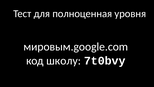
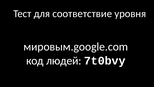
полноценная: полноценная -> соответствие
школу: школу -> людей
